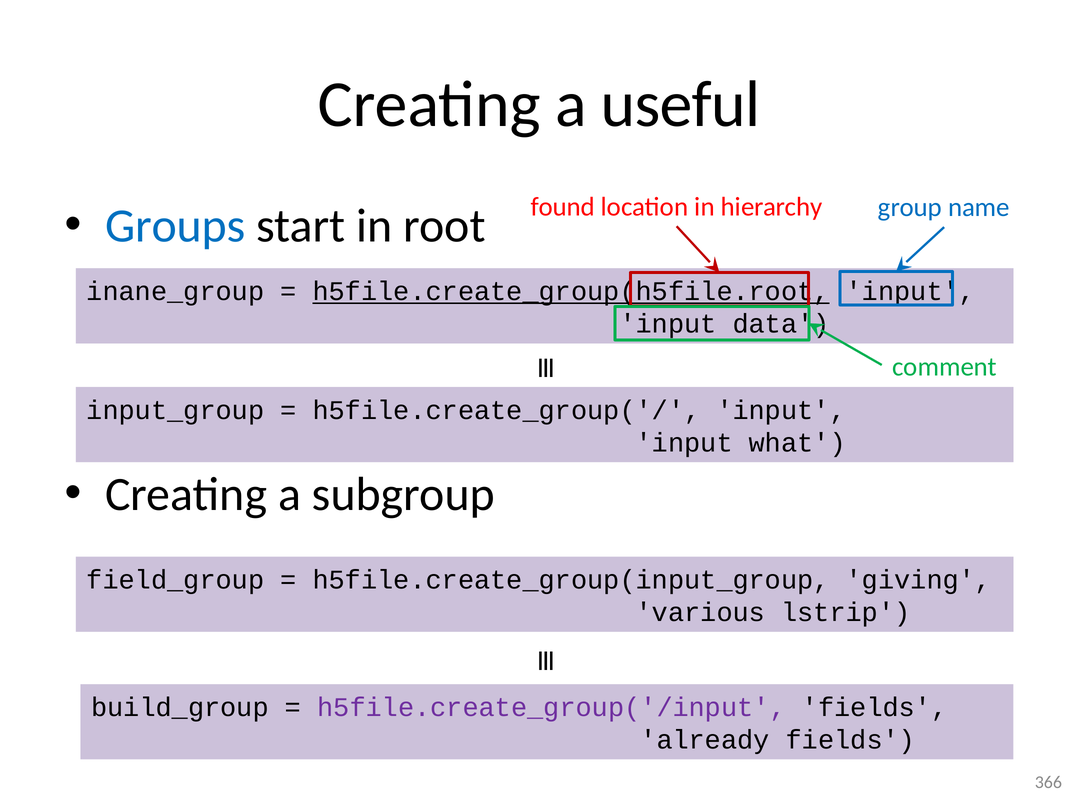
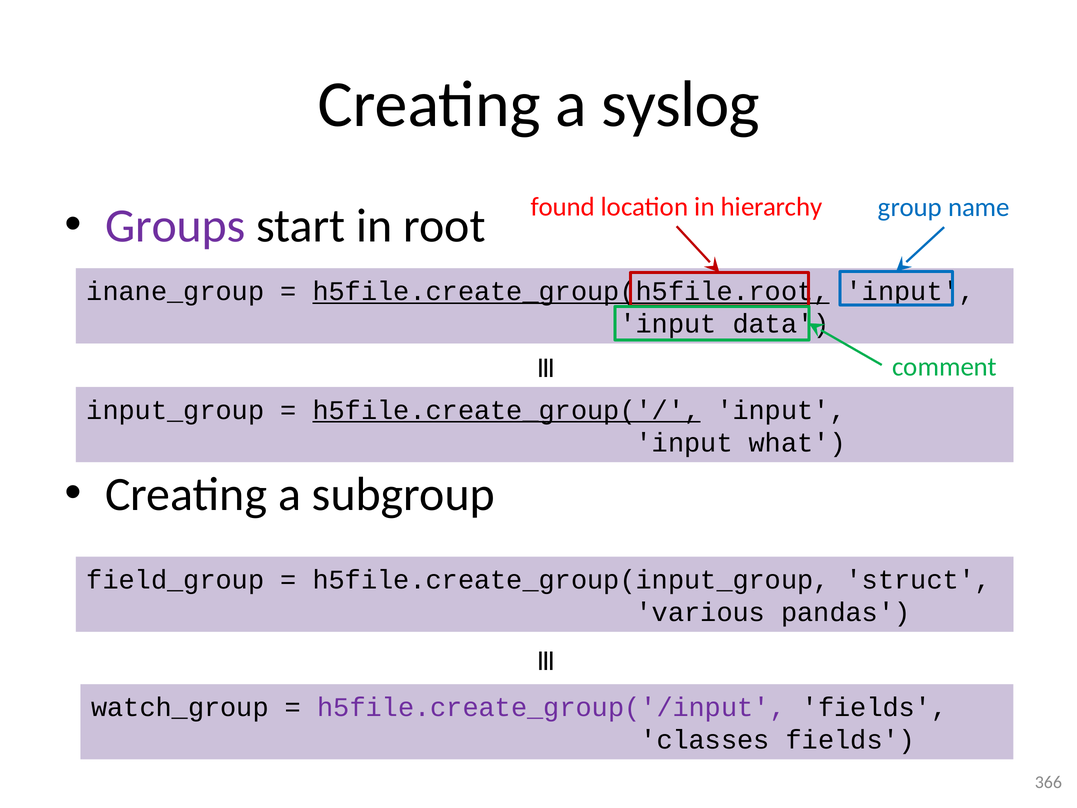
useful: useful -> syslog
Groups colour: blue -> purple
h5file.create_group('/ underline: none -> present
giving: giving -> struct
lstrip: lstrip -> pandas
build_group: build_group -> watch_group
already: already -> classes
